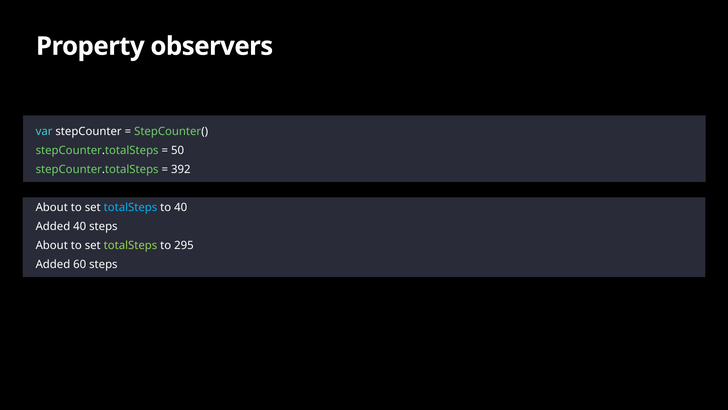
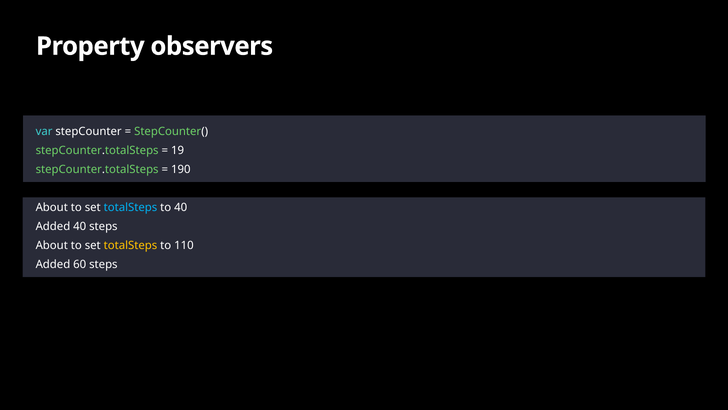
50: 50 -> 19
392: 392 -> 190
totalSteps at (130, 245) colour: light green -> yellow
295: 295 -> 110
